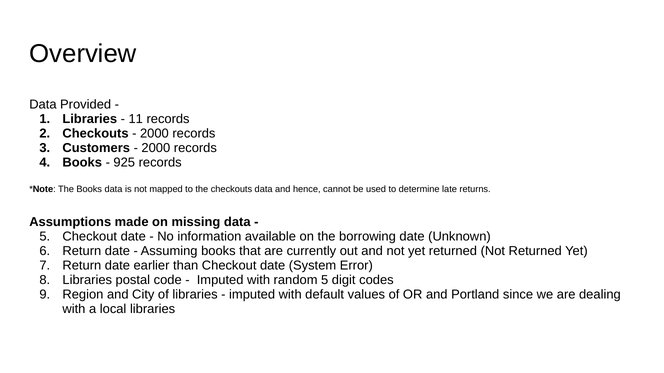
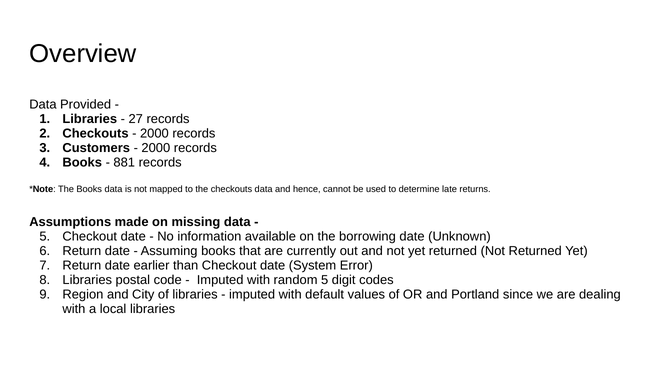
11: 11 -> 27
925: 925 -> 881
